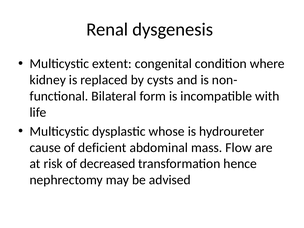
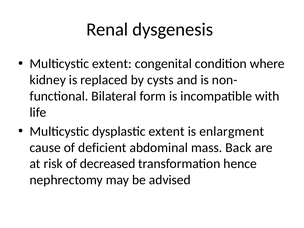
dysplastic whose: whose -> extent
hydroureter: hydroureter -> enlargment
Flow: Flow -> Back
